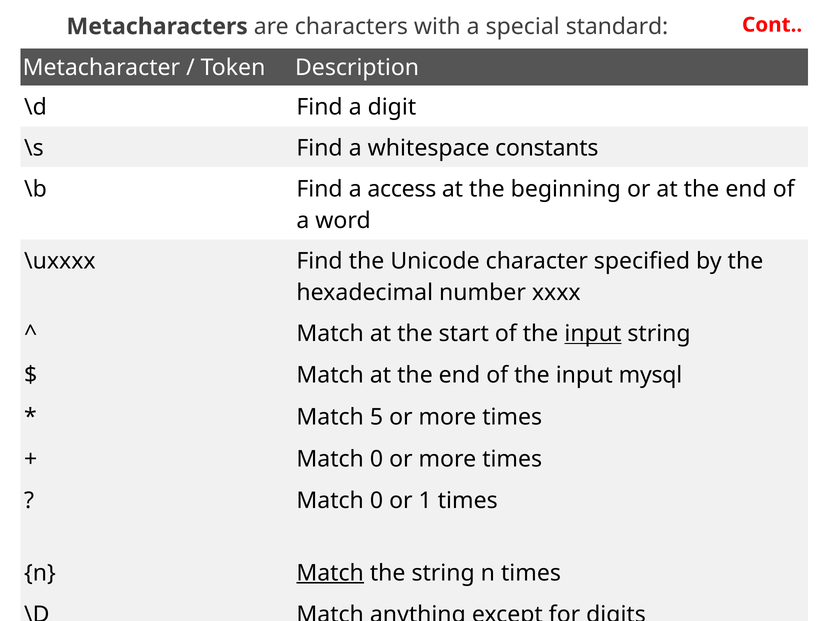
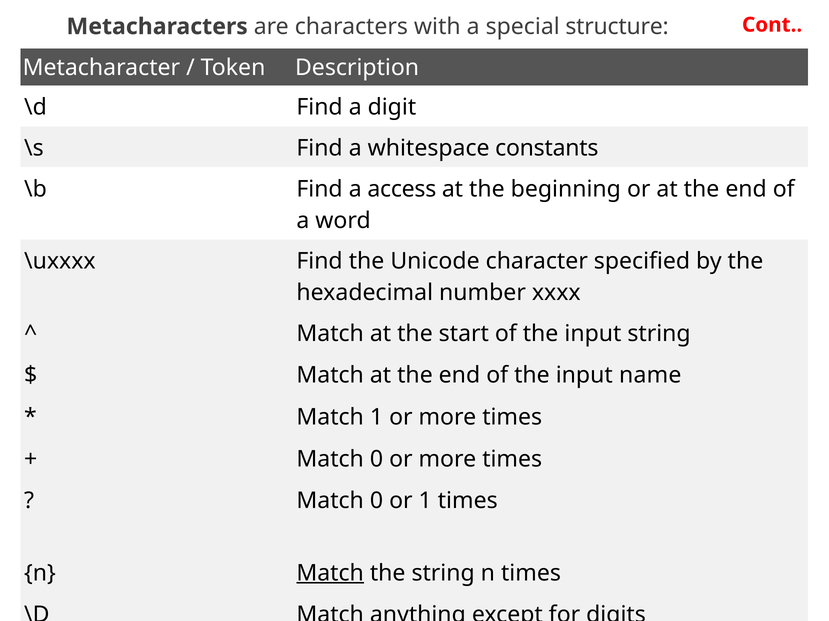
standard: standard -> structure
input at (593, 334) underline: present -> none
mysql: mysql -> name
Match 5: 5 -> 1
